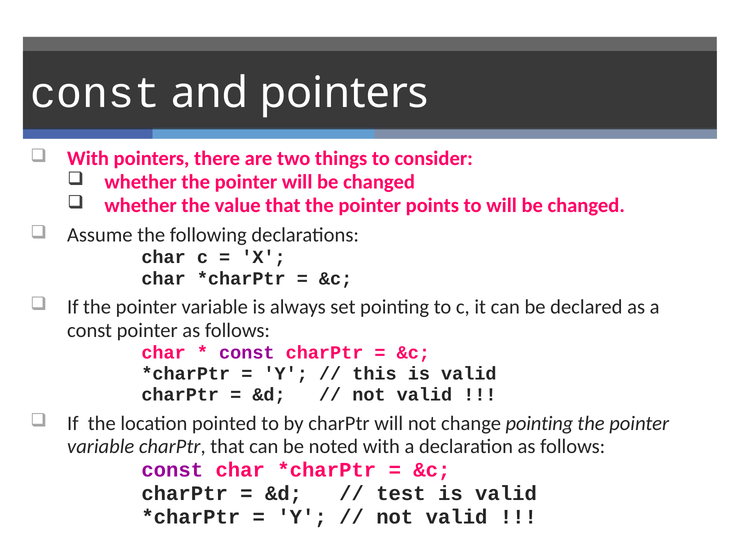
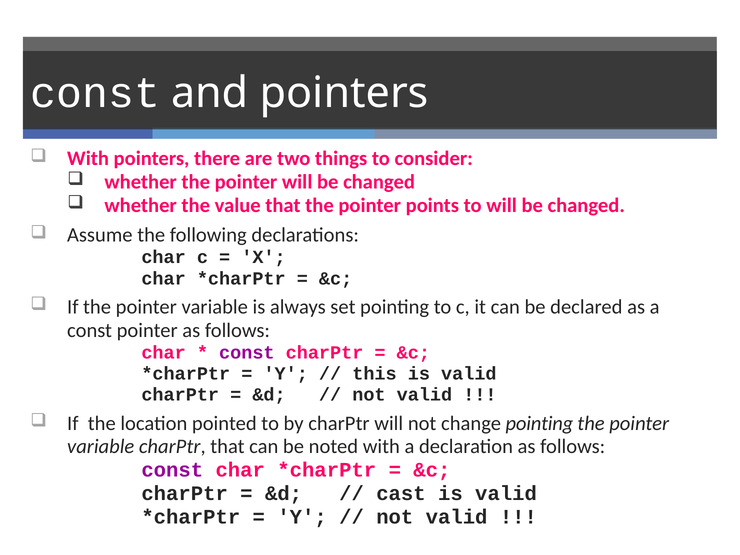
test: test -> cast
